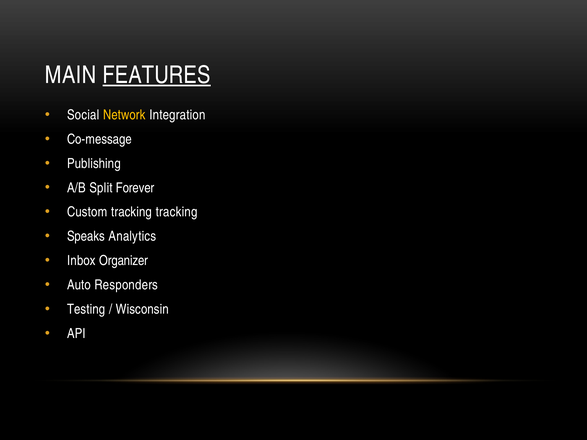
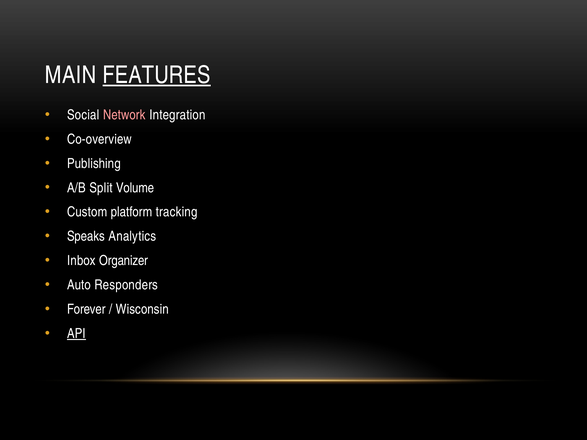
Network colour: yellow -> pink
Co-message: Co-message -> Co-overview
Forever: Forever -> Volume
Custom tracking: tracking -> platform
Testing: Testing -> Forever
API underline: none -> present
